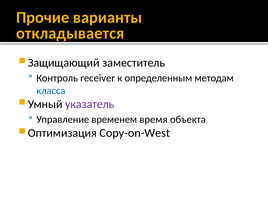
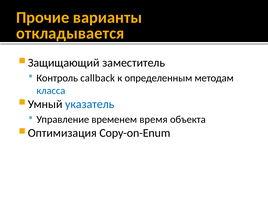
receiver: receiver -> callback
указатель colour: purple -> blue
Copy-on-West: Copy-on-West -> Copy-on-Enum
